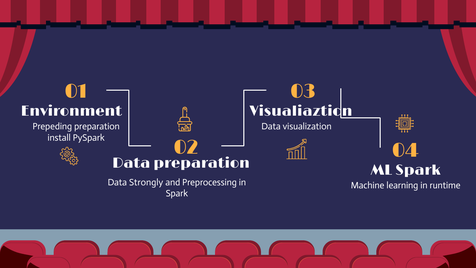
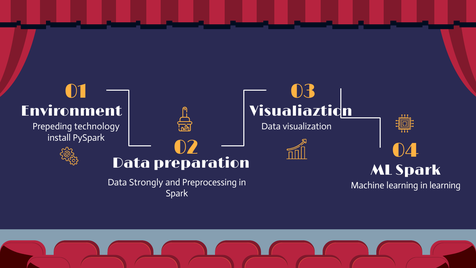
Prepeding preparation: preparation -> technology
in runtime: runtime -> learning
